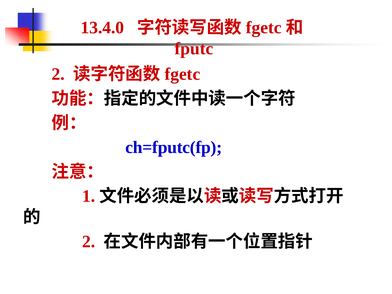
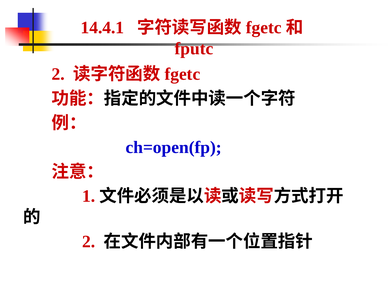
13.4.0: 13.4.0 -> 14.4.1
ch=fputc(fp: ch=fputc(fp -> ch=open(fp
